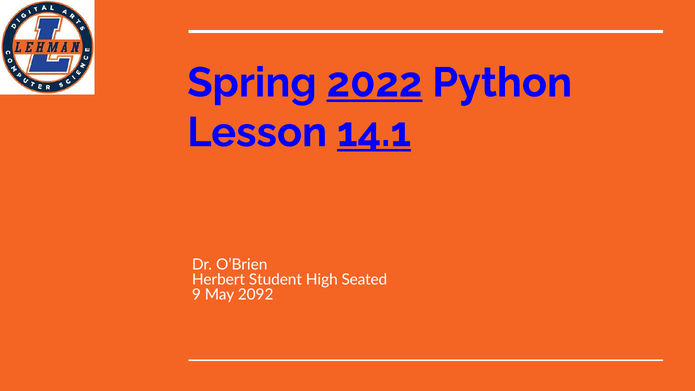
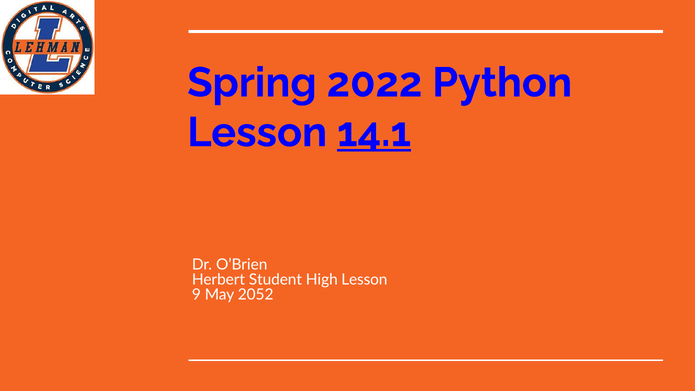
2022 underline: present -> none
High Seated: Seated -> Lesson
2092: 2092 -> 2052
